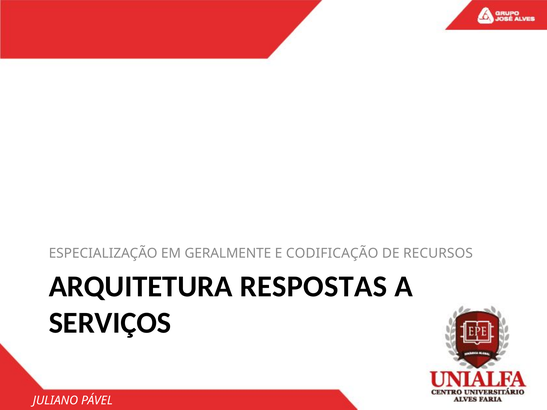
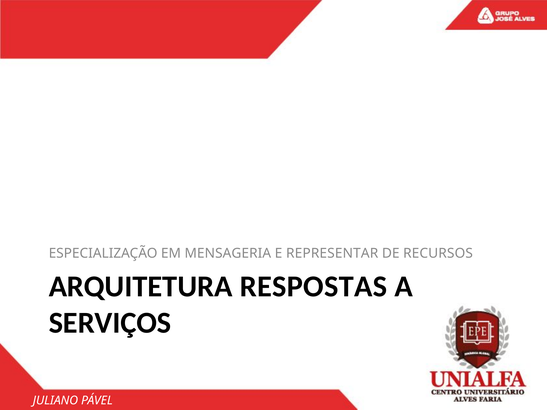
GERALMENTE: GERALMENTE -> MENSAGERIA
CODIFICAÇÃO: CODIFICAÇÃO -> REPRESENTAR
